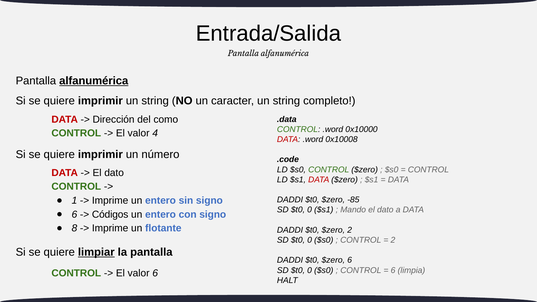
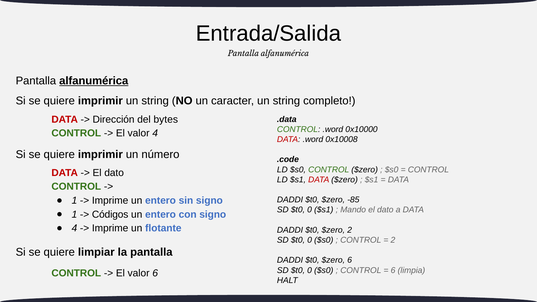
como: como -> bytes
6 at (74, 214): 6 -> 1
8 at (74, 228): 8 -> 4
limpiar underline: present -> none
